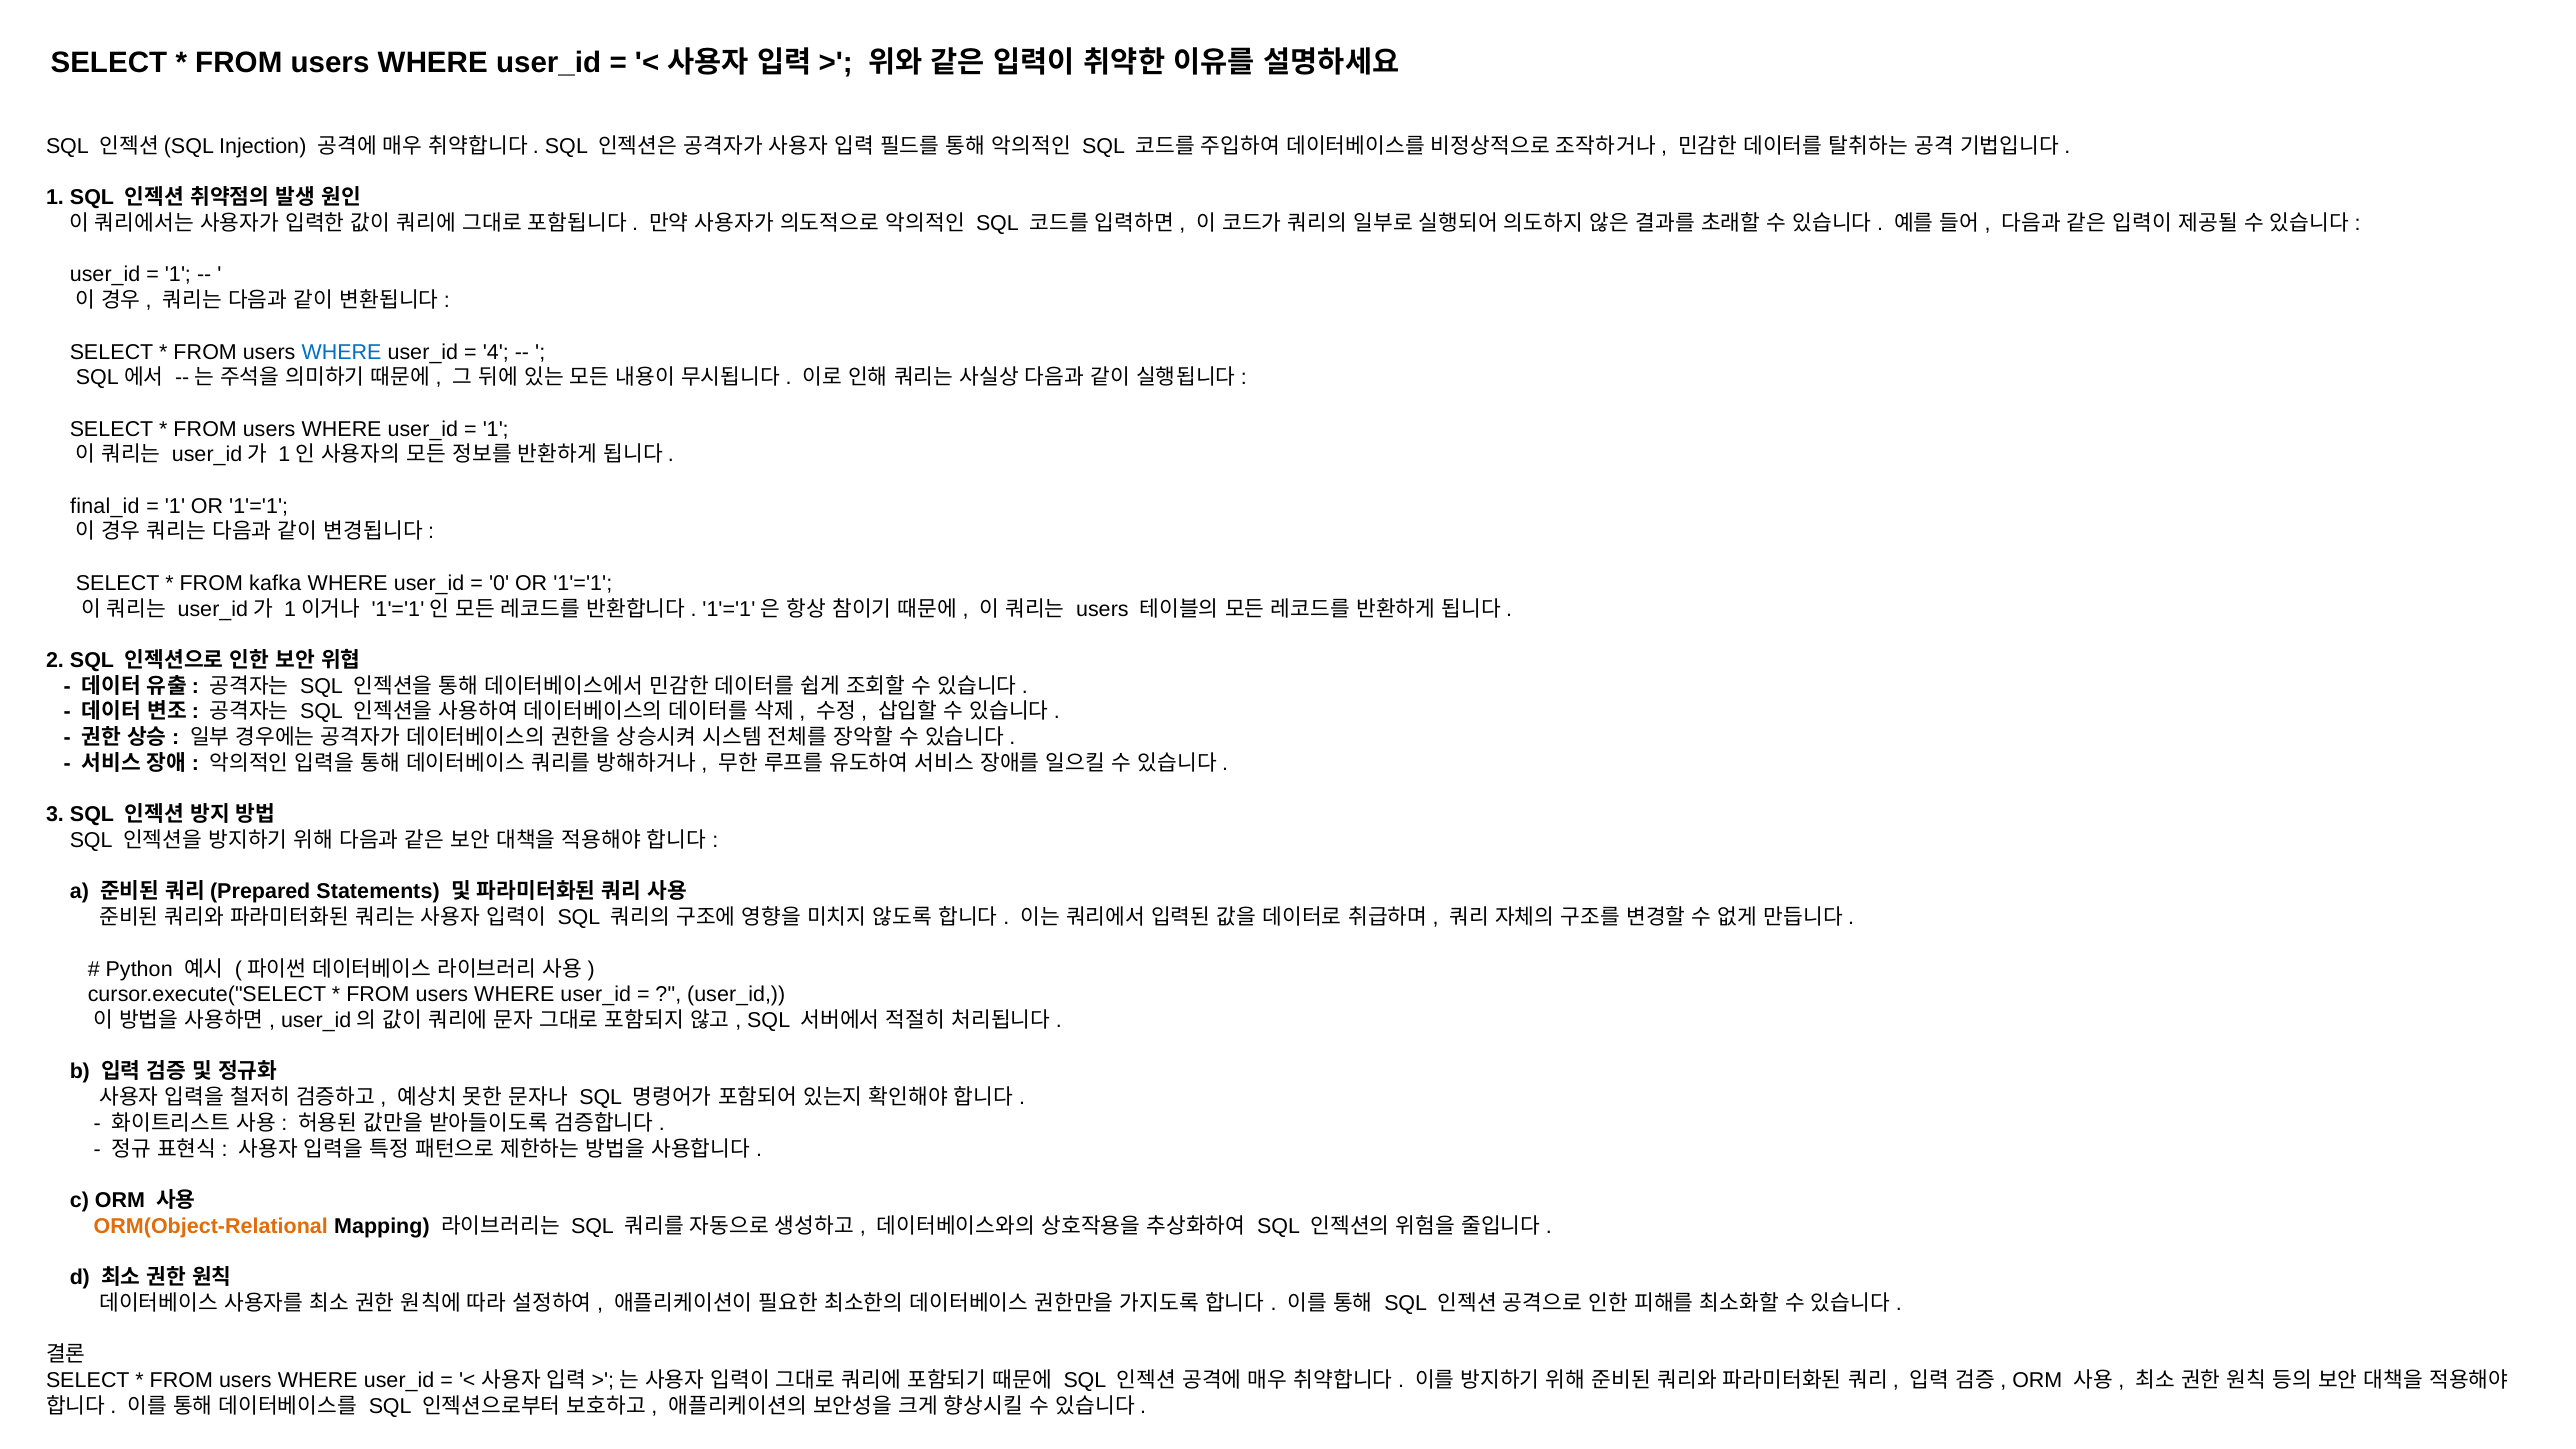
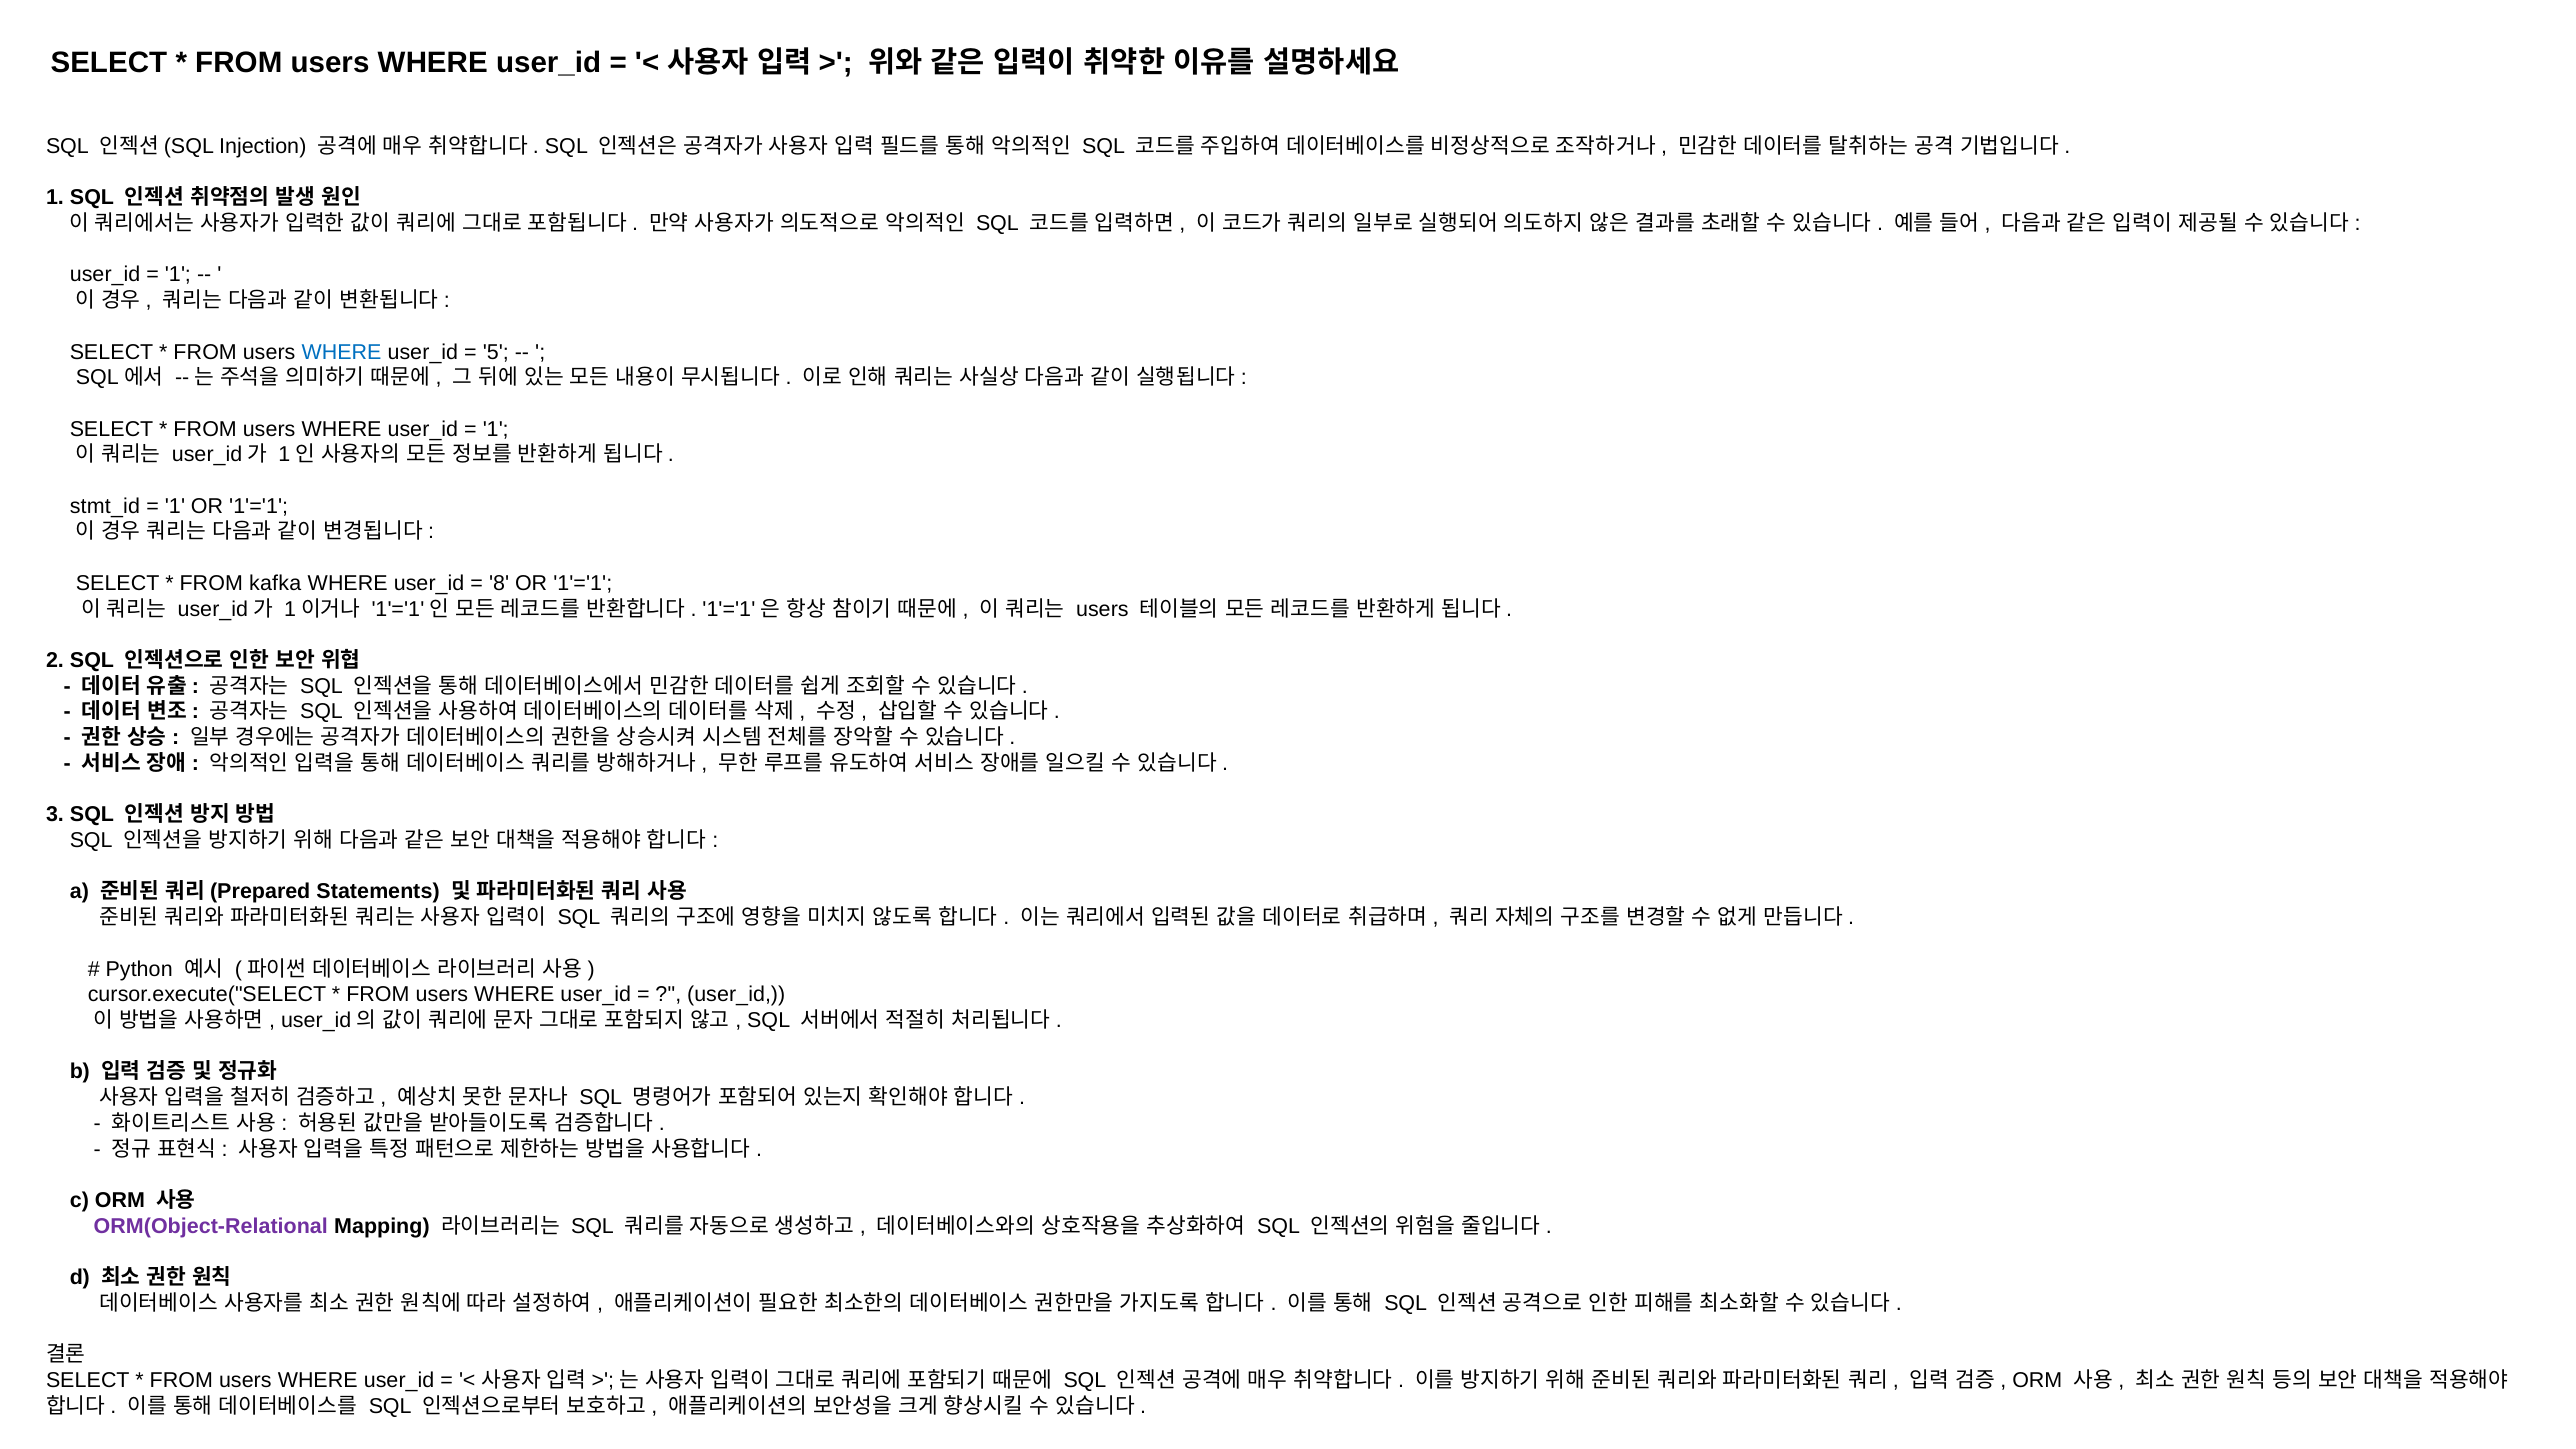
4: 4 -> 5
final_id: final_id -> stmt_id
0: 0 -> 8
ORM(Object-Relational colour: orange -> purple
